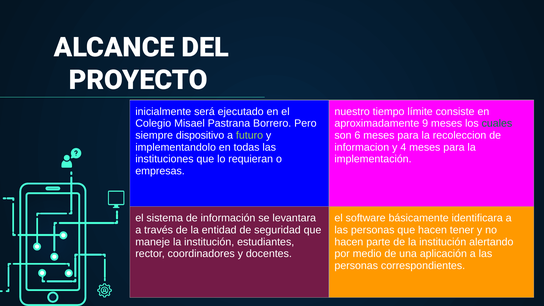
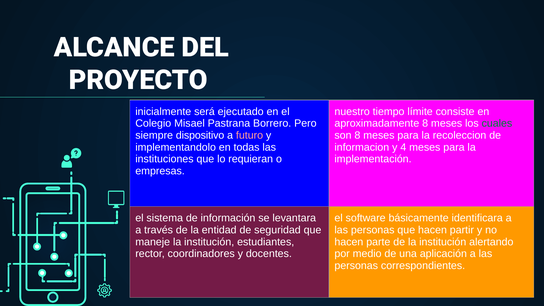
aproximadamente 9: 9 -> 8
futuro colour: light green -> pink
son 6: 6 -> 8
tener: tener -> partir
